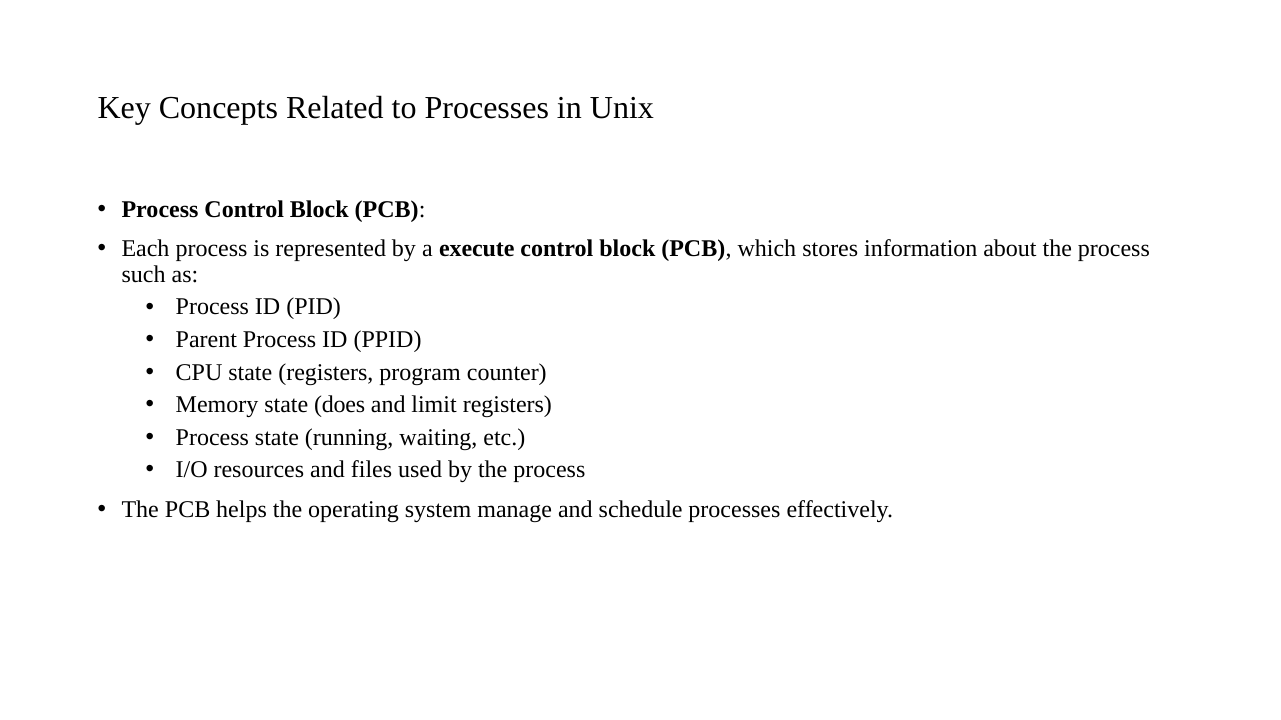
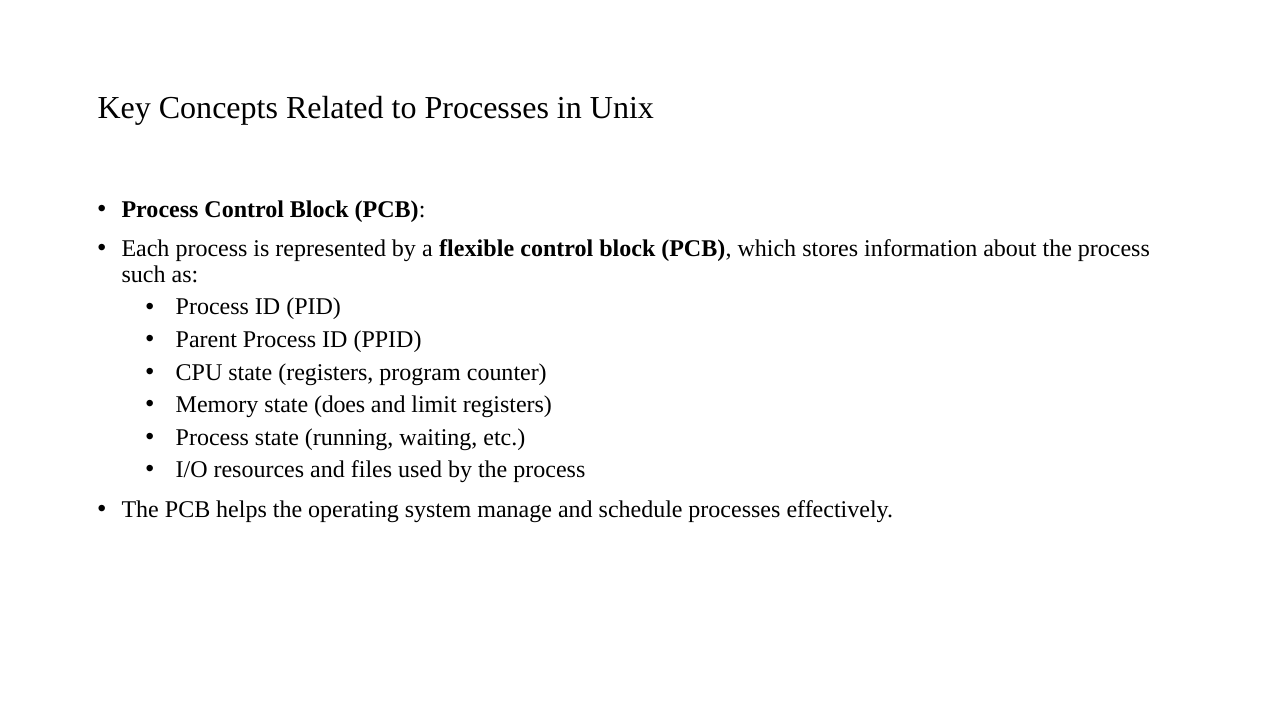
execute: execute -> flexible
